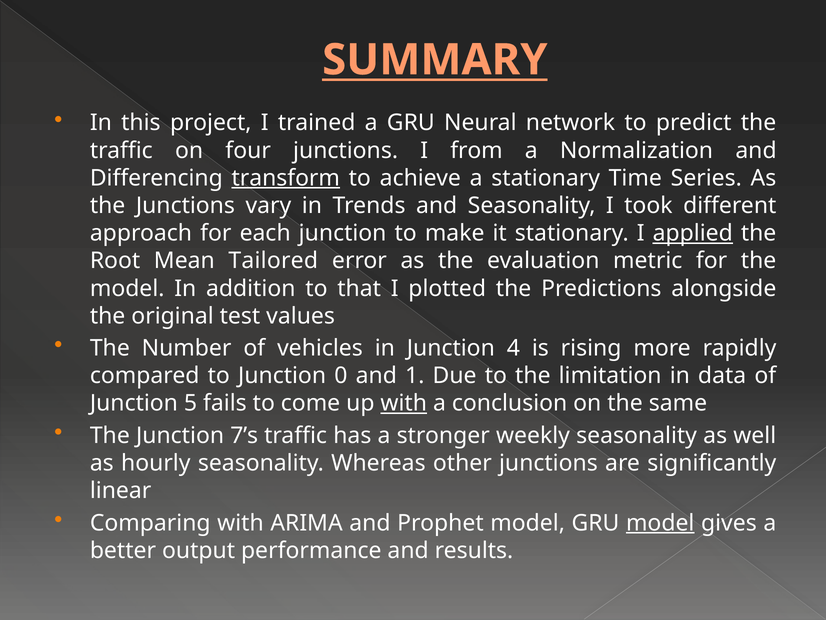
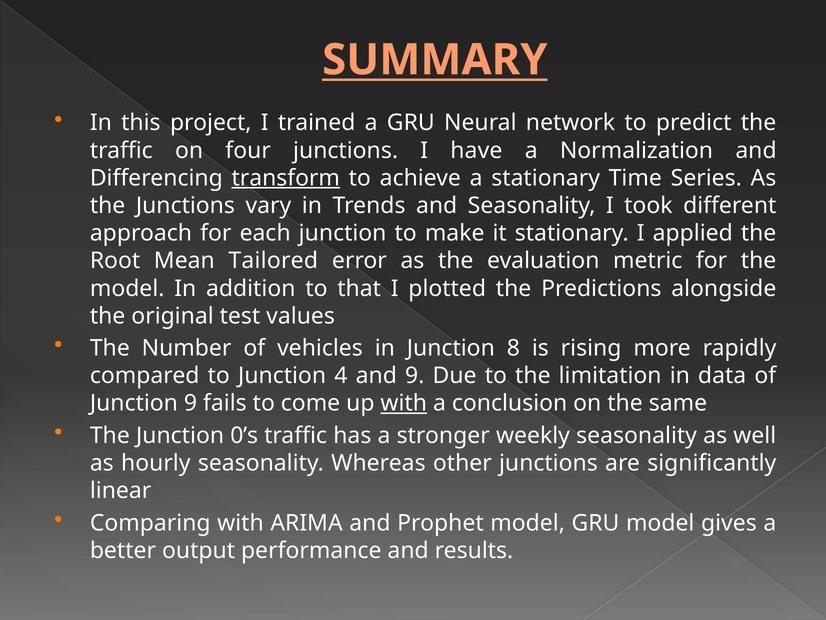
from: from -> have
applied underline: present -> none
4: 4 -> 8
0: 0 -> 4
and 1: 1 -> 9
Junction 5: 5 -> 9
7’s: 7’s -> 0’s
model at (660, 523) underline: present -> none
